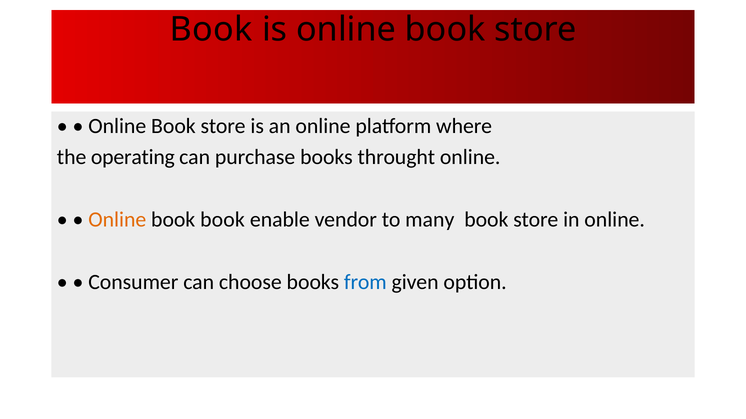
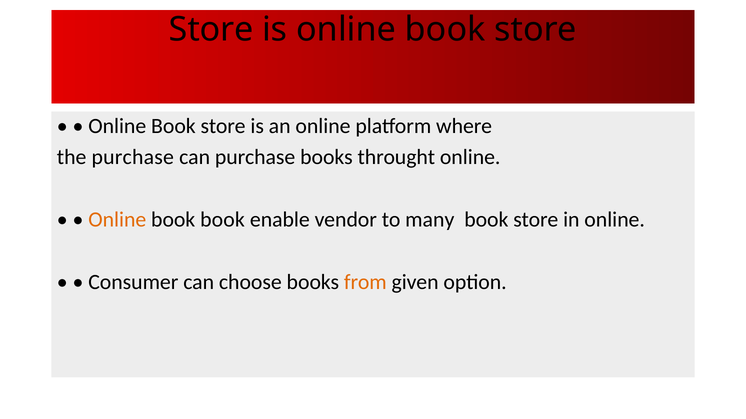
Book at (211, 30): Book -> Store
the operating: operating -> purchase
from colour: blue -> orange
